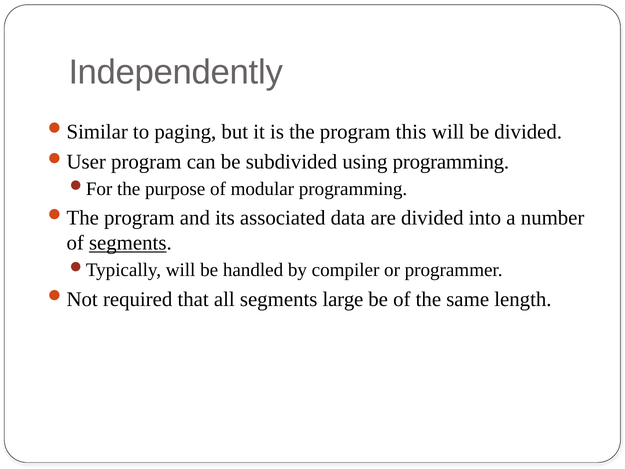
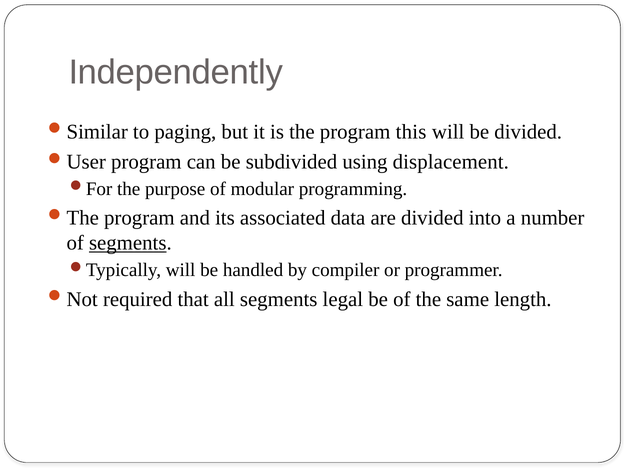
using programming: programming -> displacement
large: large -> legal
